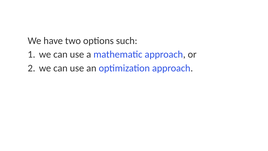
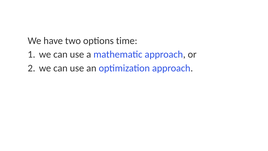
such: such -> time
